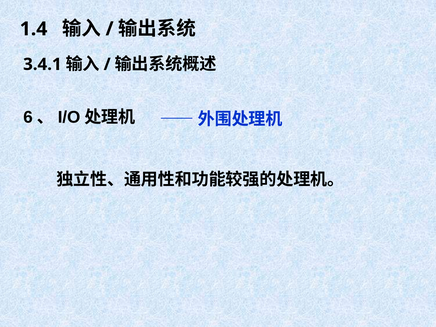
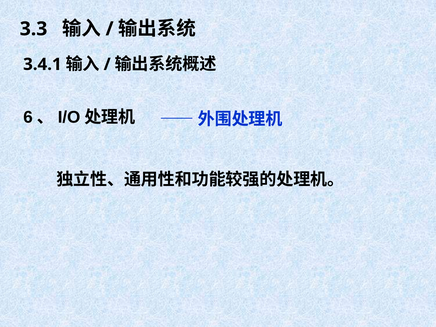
1.4: 1.4 -> 3.3
